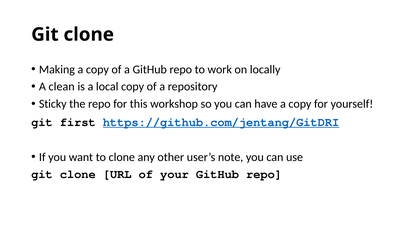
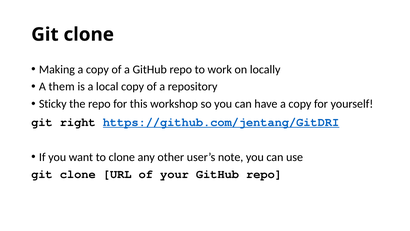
clean: clean -> them
first: first -> right
